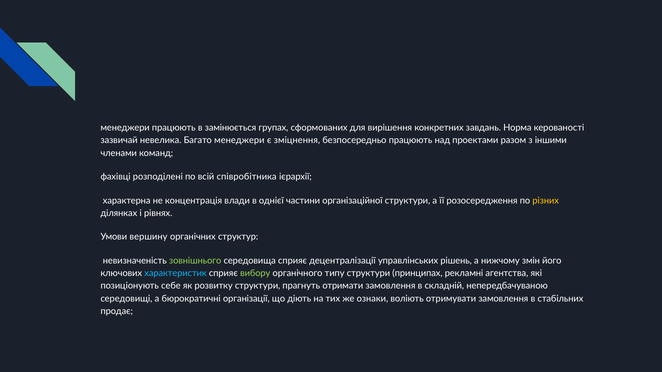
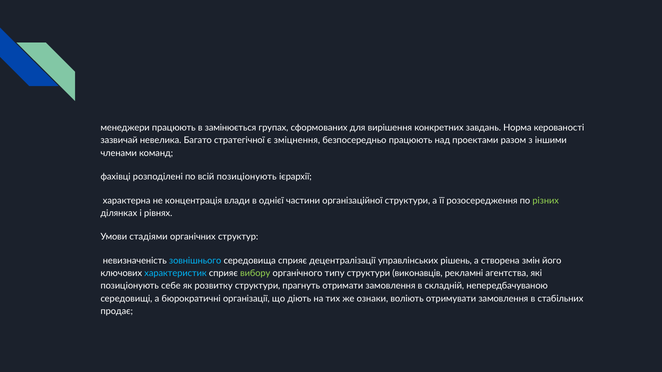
Багато менеджери: менеджери -> стратегічної
всій співробітника: співробітника -> позиціонують
різних colour: yellow -> light green
вершину: вершину -> стадіями
зовнішнього colour: light green -> light blue
нижчому: нижчому -> створена
принципах: принципах -> виконавців
